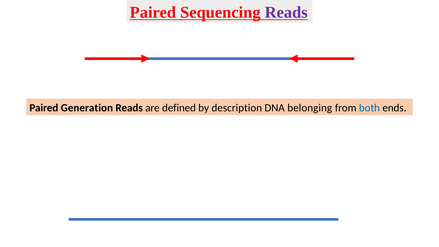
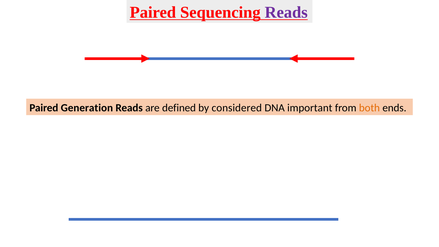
description: description -> considered
belonging: belonging -> important
both colour: blue -> orange
